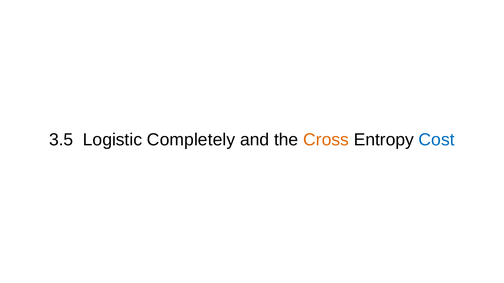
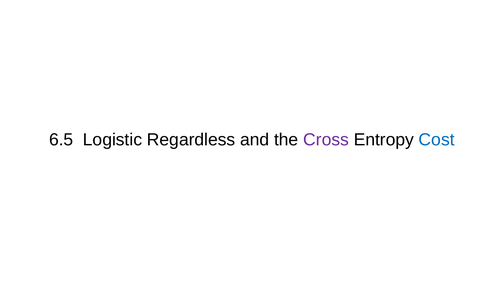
3.5: 3.5 -> 6.5
Completely: Completely -> Regardless
Cross colour: orange -> purple
